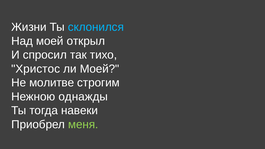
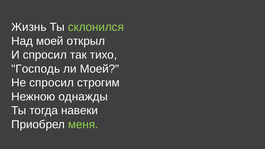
Жизни: Жизни -> Жизнь
склонился colour: light blue -> light green
Христос: Христос -> Господь
Не молитве: молитве -> спросил
